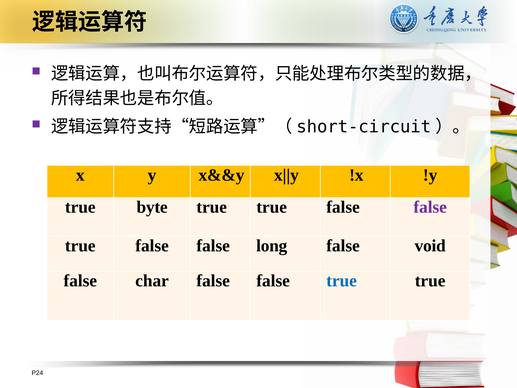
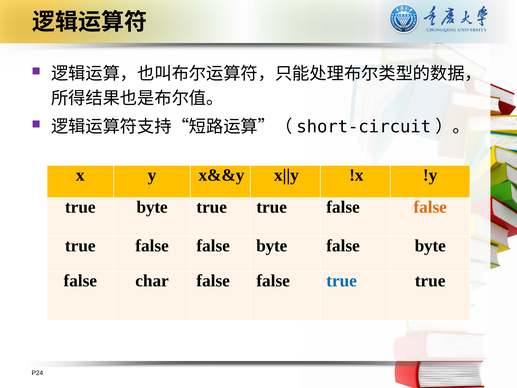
false at (430, 207) colour: purple -> orange
false false long: long -> byte
void at (430, 246): void -> byte
